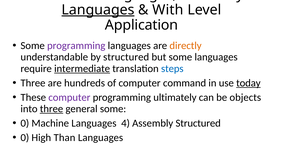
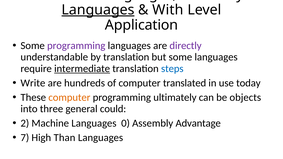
directly colour: orange -> purple
by structured: structured -> translation
Three at (33, 83): Three -> Write
command: command -> translated
today underline: present -> none
computer at (69, 97) colour: purple -> orange
three at (52, 109) underline: present -> none
general some: some -> could
0 at (25, 123): 0 -> 2
4: 4 -> 0
Assembly Structured: Structured -> Advantage
0 at (25, 138): 0 -> 7
